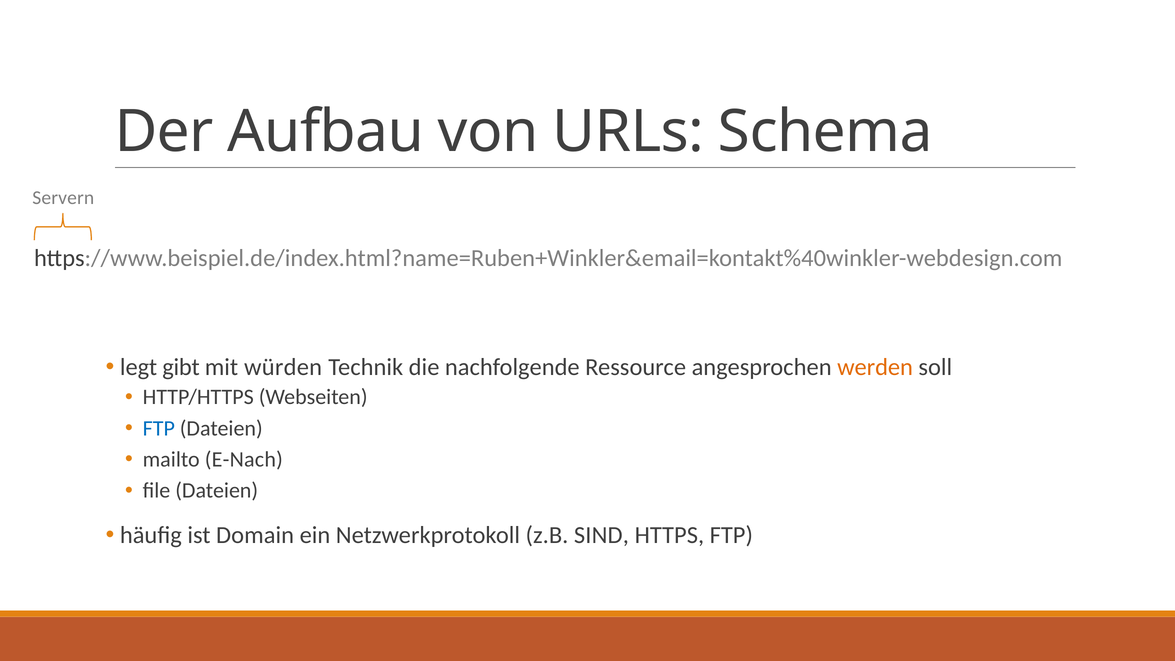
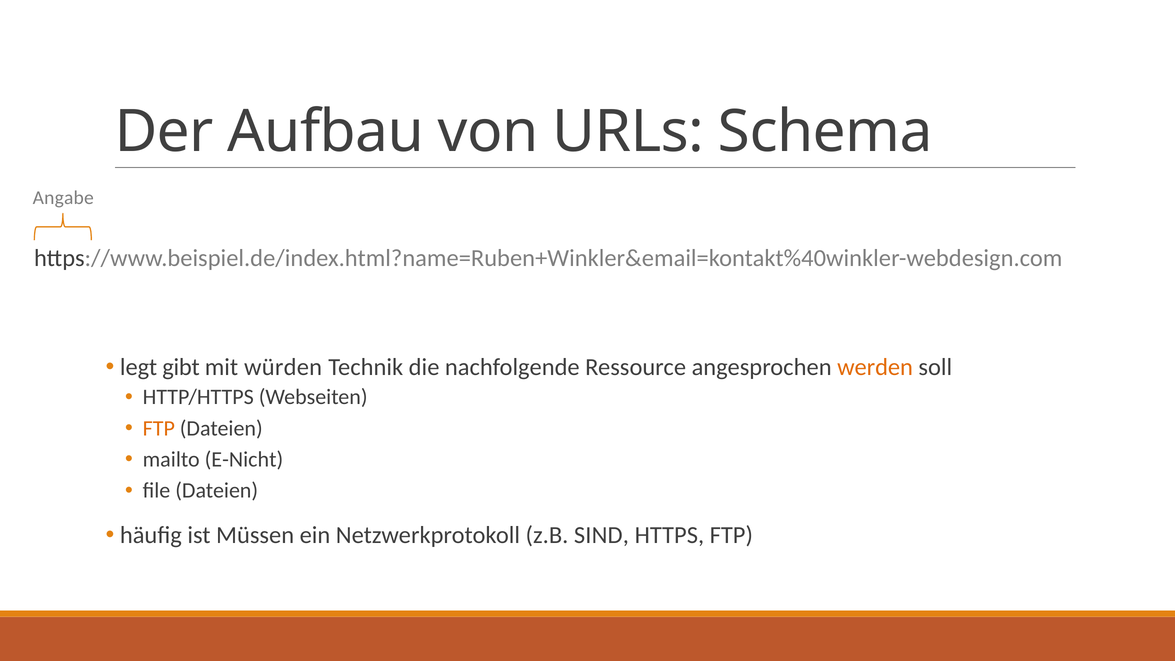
Servern: Servern -> Angabe
FTP at (159, 428) colour: blue -> orange
E-Nach: E-Nach -> E-Nicht
Domain: Domain -> Müssen
